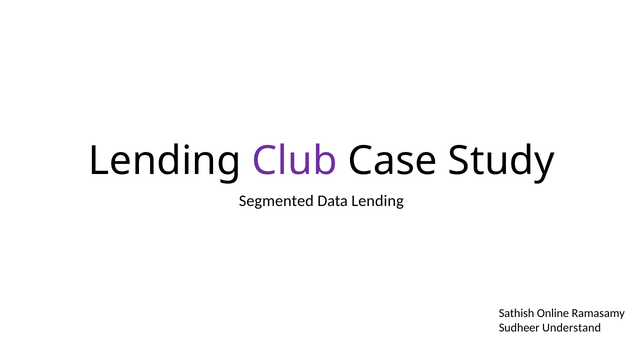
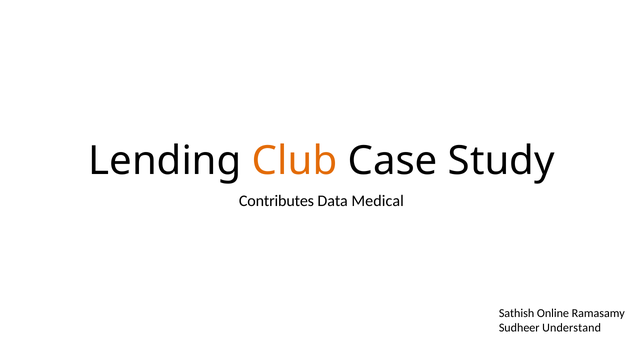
Club colour: purple -> orange
Segmented: Segmented -> Contributes
Data Lending: Lending -> Medical
